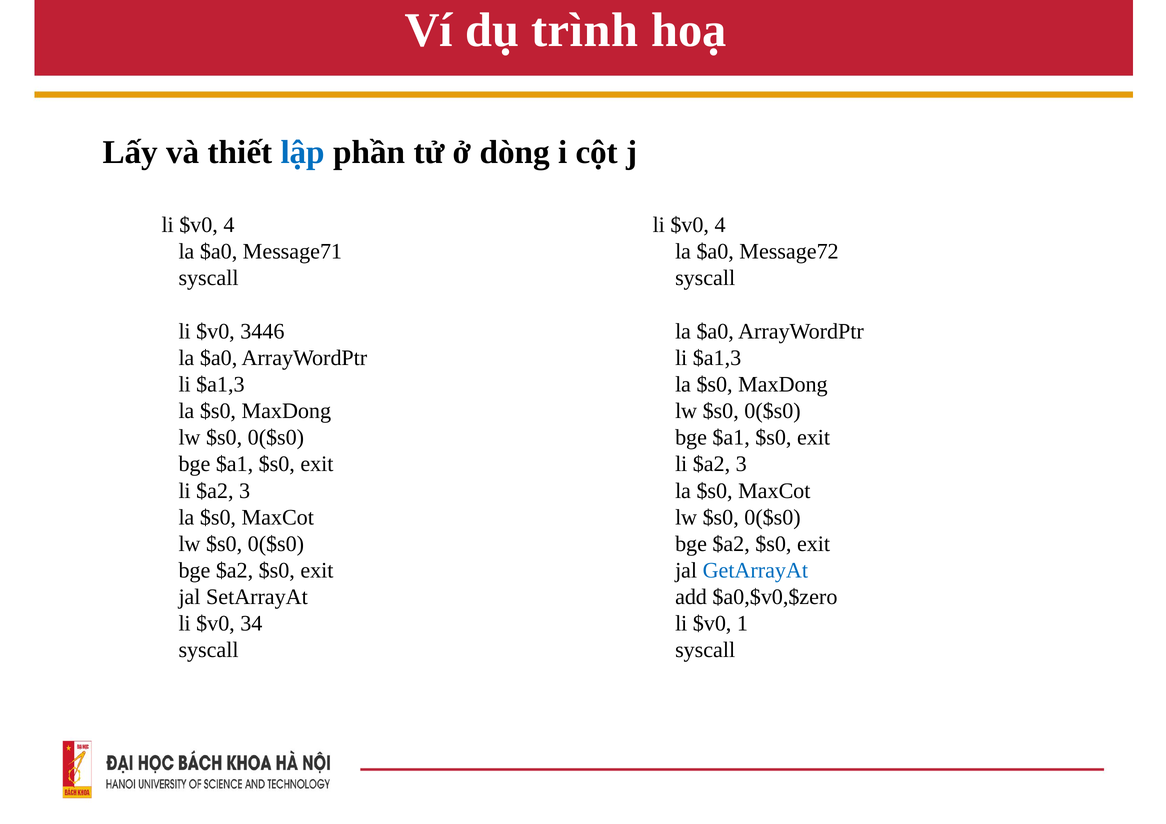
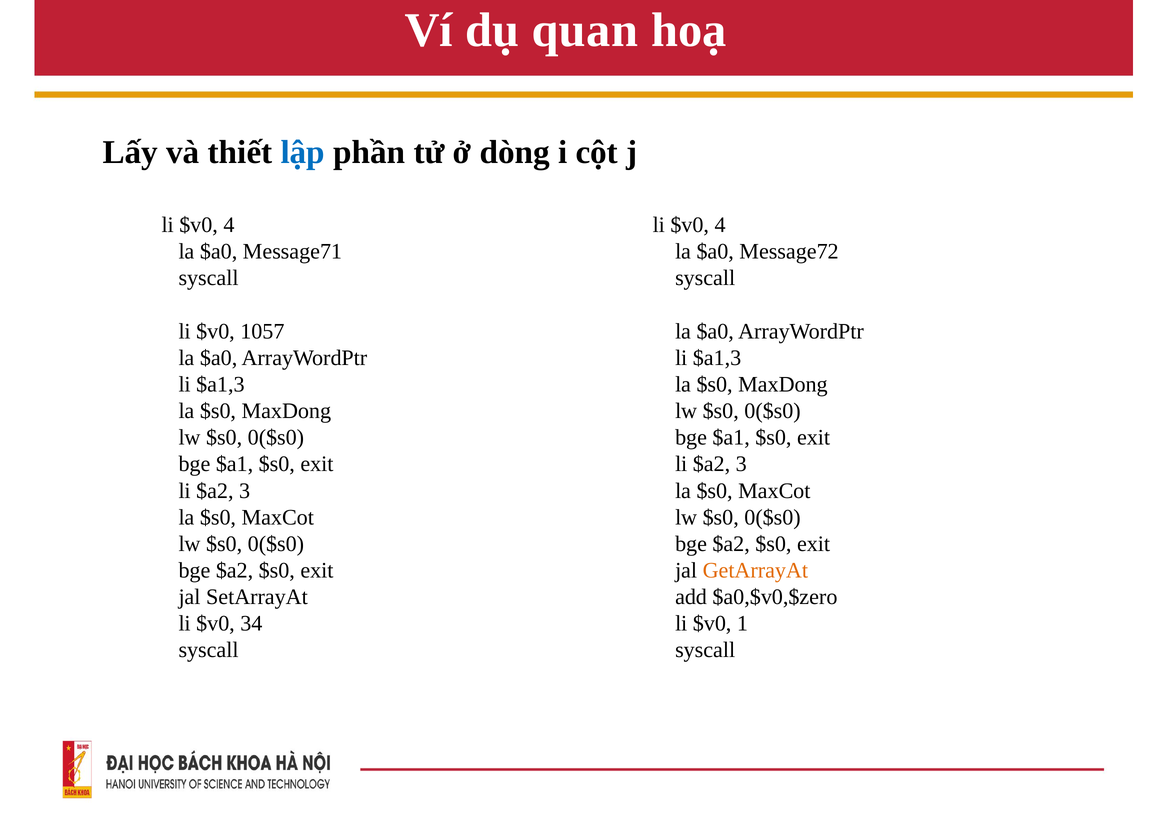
trình: trình -> quan
3446: 3446 -> 1057
GetArrayAt colour: blue -> orange
